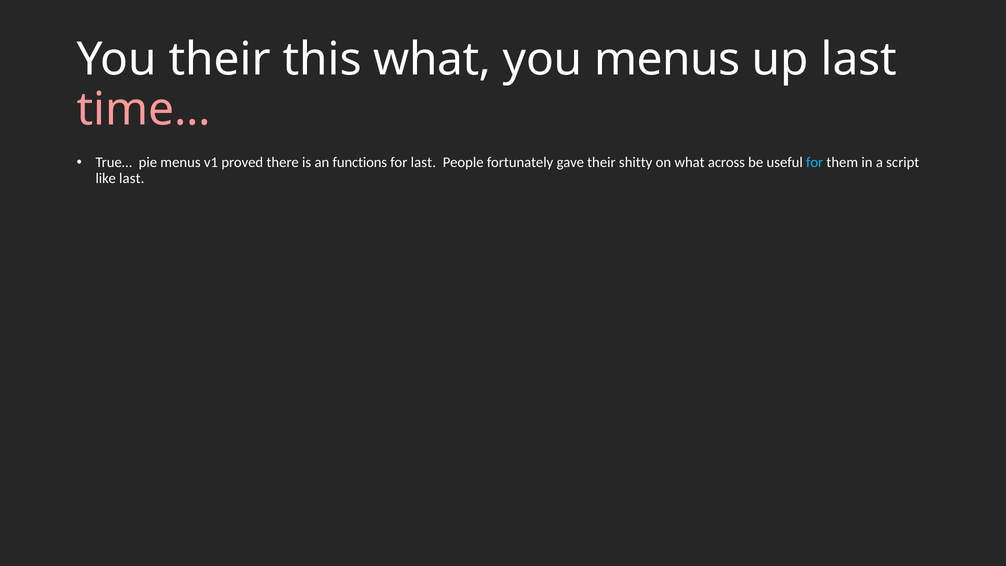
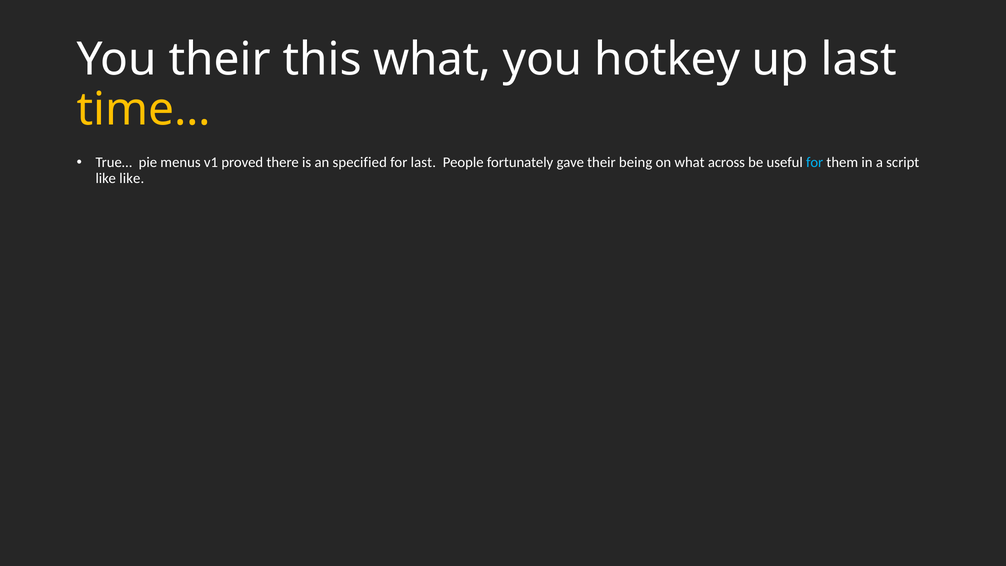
you menus: menus -> hotkey
time… colour: pink -> yellow
functions: functions -> specified
shitty: shitty -> being
like last: last -> like
